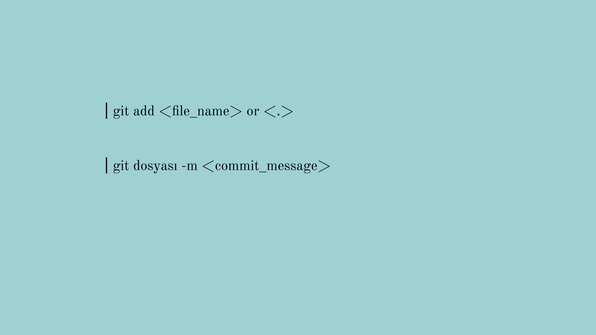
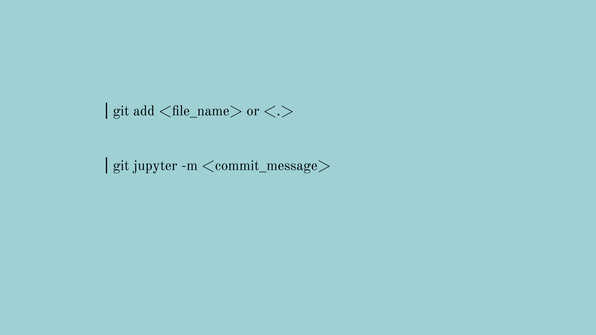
dosyası: dosyası -> jupyter
